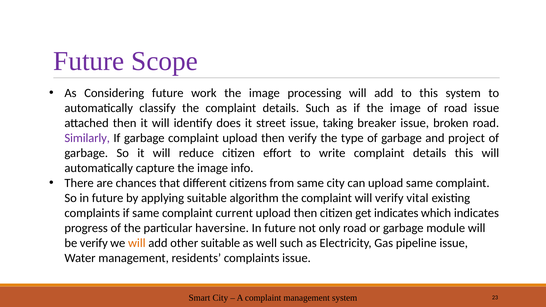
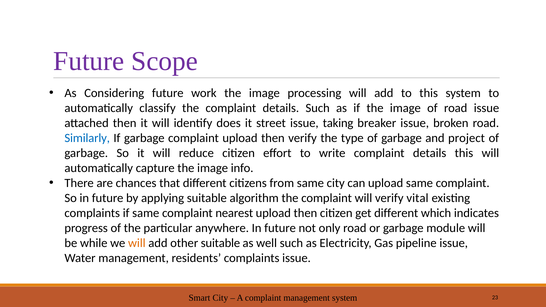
Similarly colour: purple -> blue
current: current -> nearest
get indicates: indicates -> different
haversine: haversine -> anywhere
be verify: verify -> while
